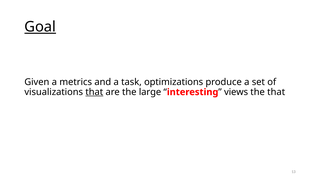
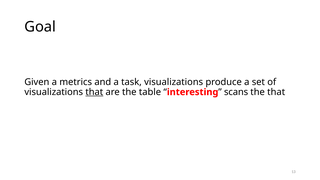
Goal underline: present -> none
task optimizations: optimizations -> visualizations
large: large -> table
views: views -> scans
